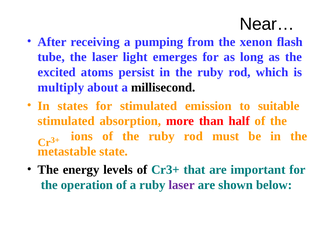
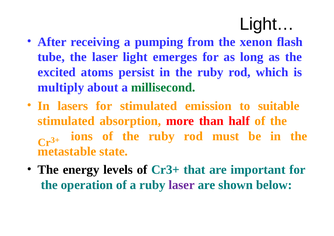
Near…: Near… -> Light…
millisecond colour: black -> green
states: states -> lasers
